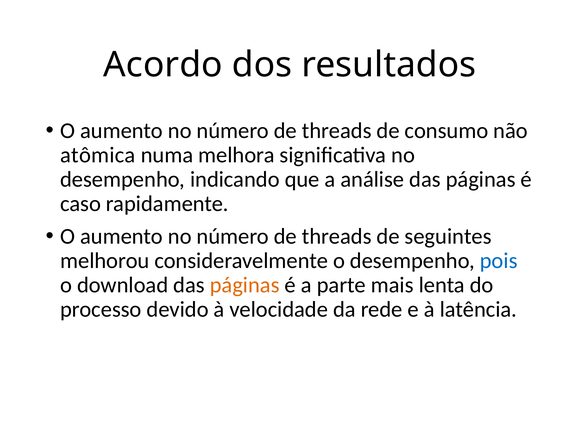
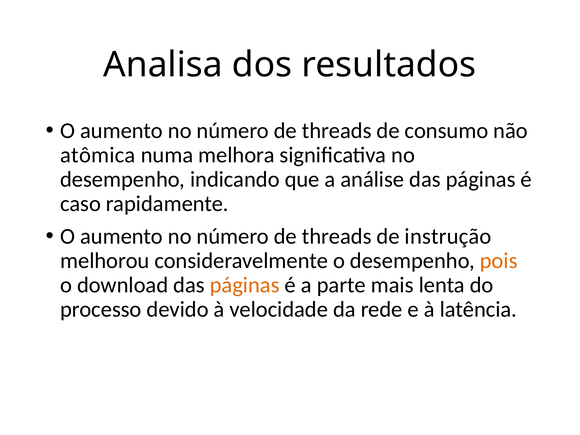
Acordo: Acordo -> Analisa
seguintes: seguintes -> instrução
pois colour: blue -> orange
